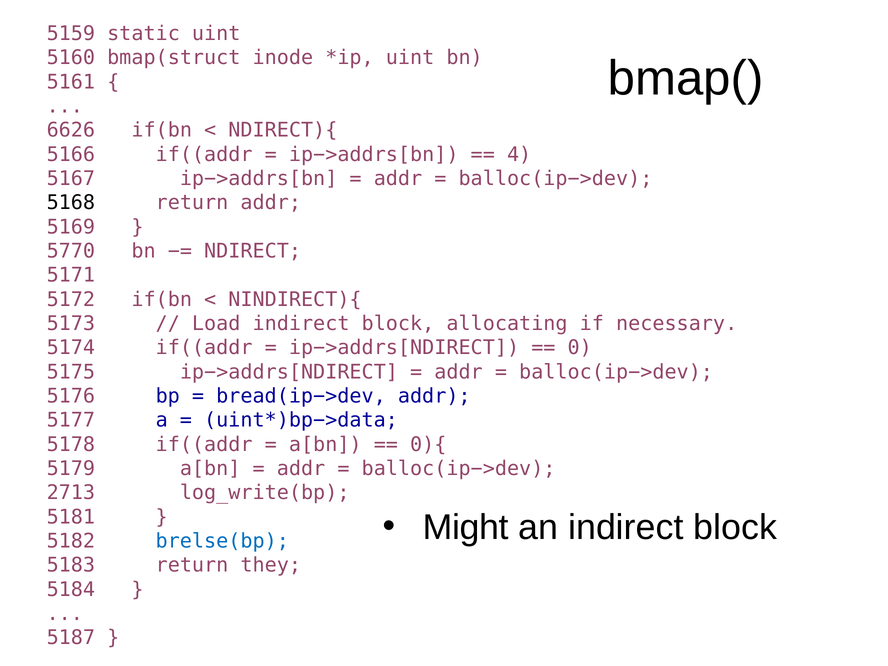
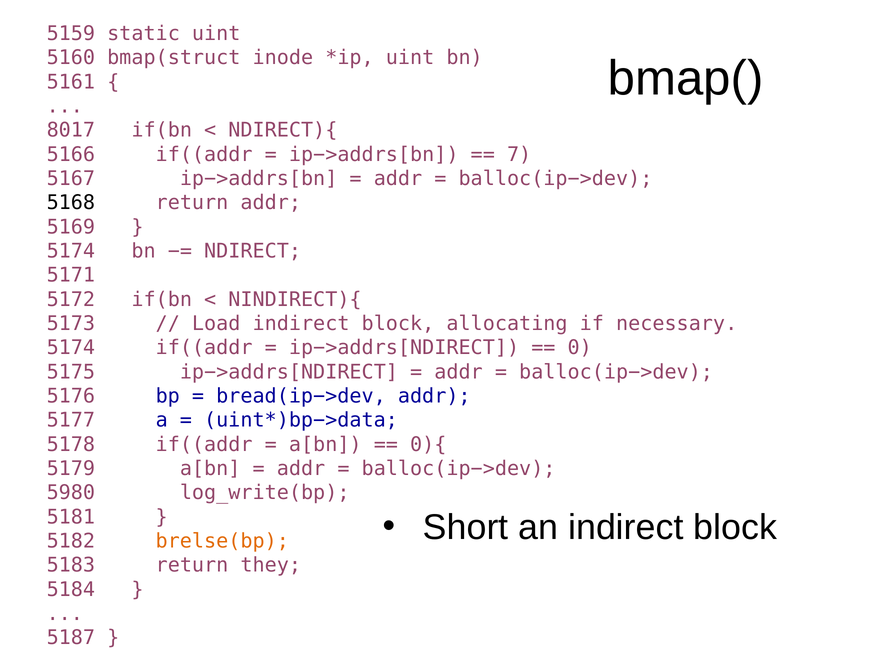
6626: 6626 -> 8017
4: 4 -> 7
5770 at (71, 251): 5770 -> 5174
2713: 2713 -> 5980
Might: Might -> Short
brelse(bp colour: blue -> orange
